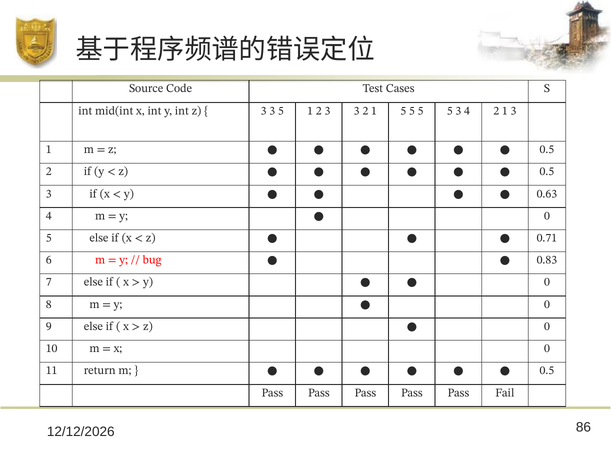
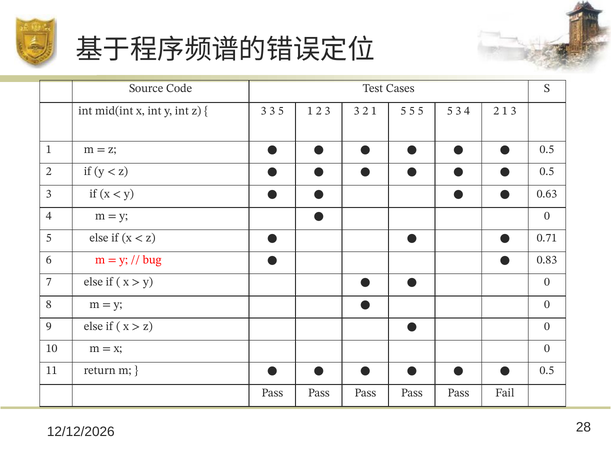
86: 86 -> 28
